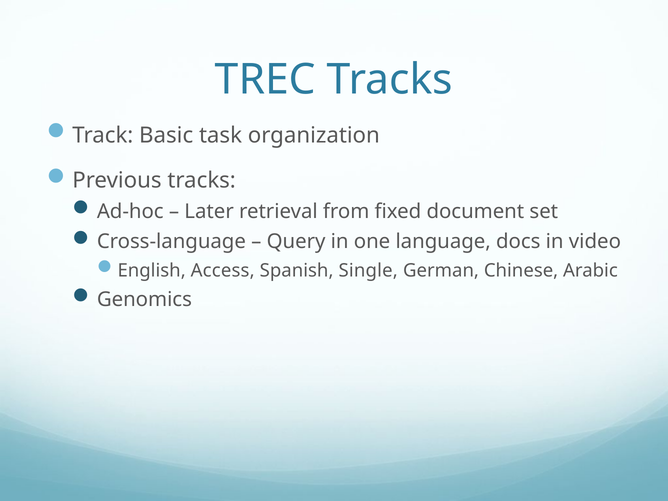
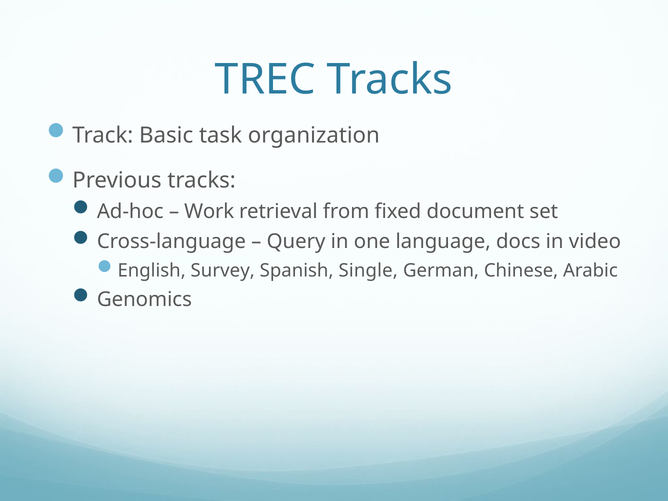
Later: Later -> Work
Access: Access -> Survey
